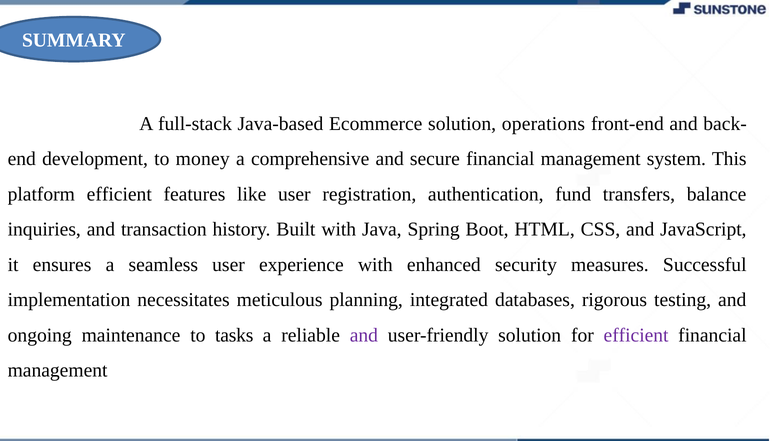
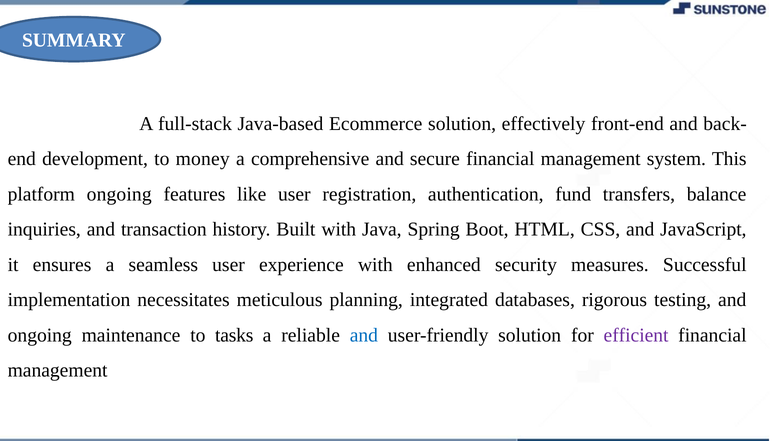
operations: operations -> effectively
platform efficient: efficient -> ongoing
and at (364, 335) colour: purple -> blue
